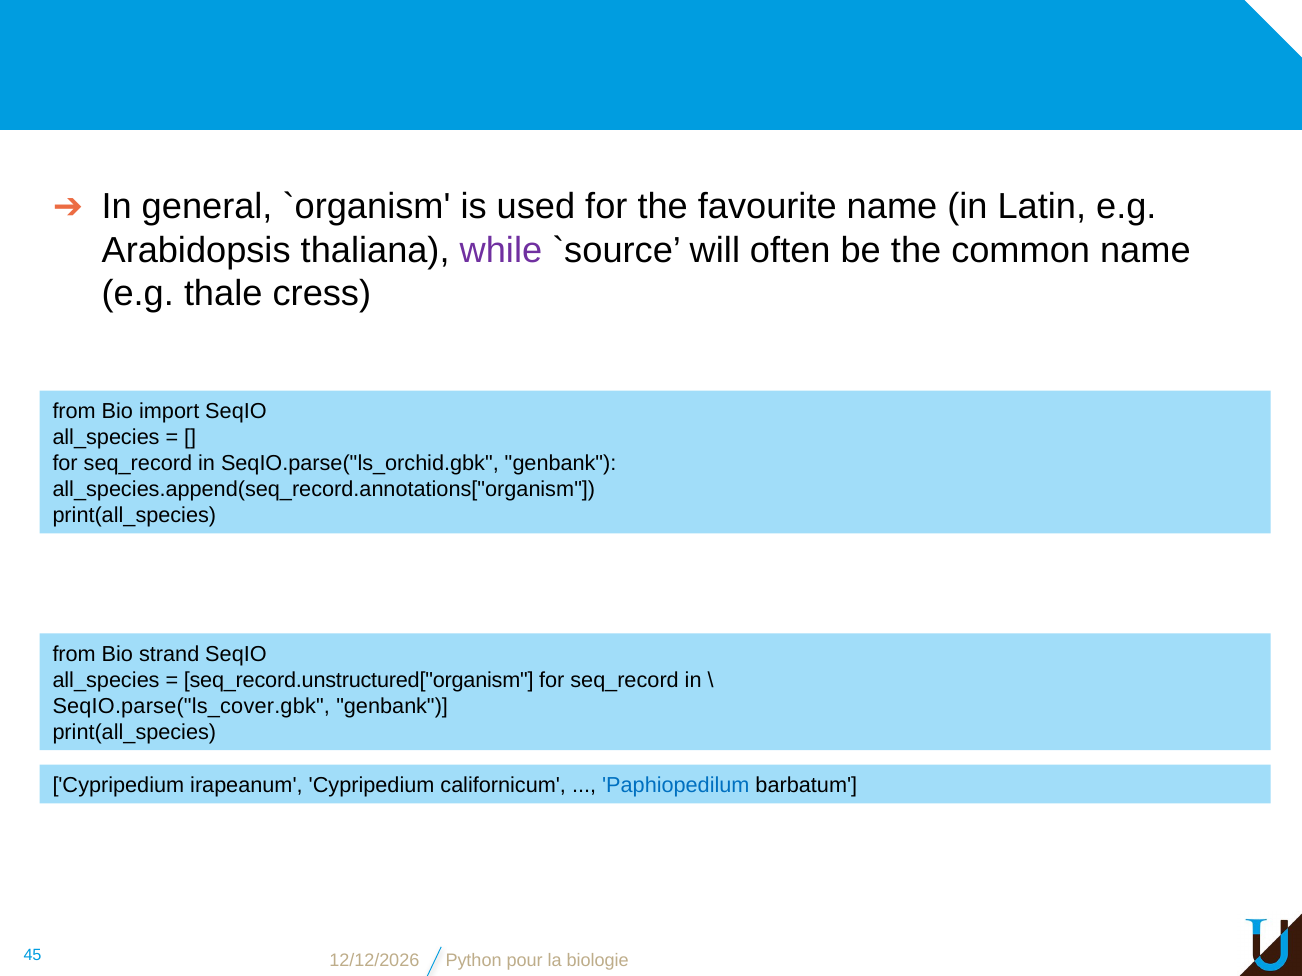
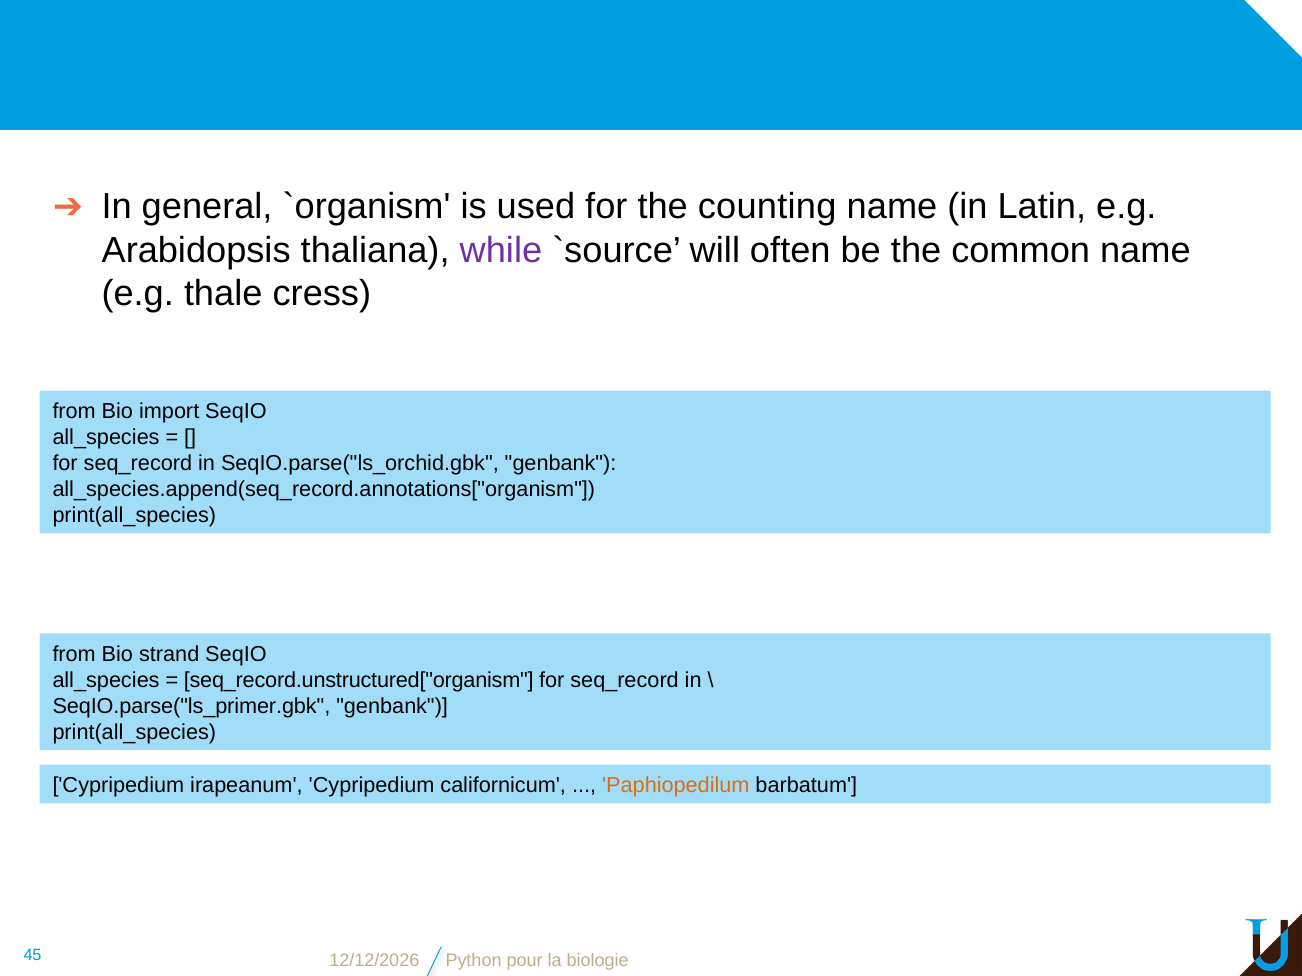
favourite: favourite -> counting
SeqIO.parse("ls_cover.gbk: SeqIO.parse("ls_cover.gbk -> SeqIO.parse("ls_primer.gbk
Paphiopedilum colour: blue -> orange
